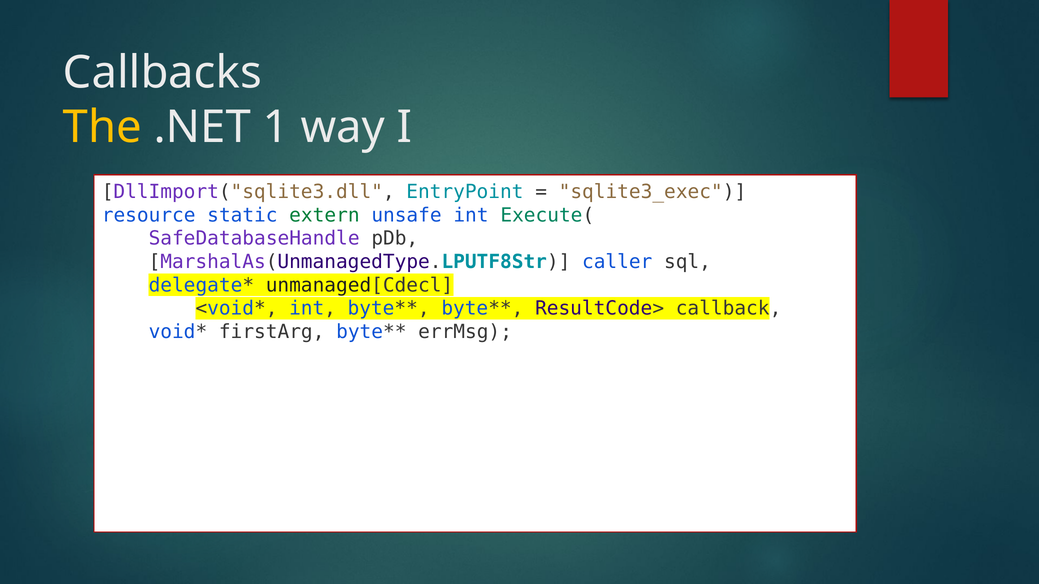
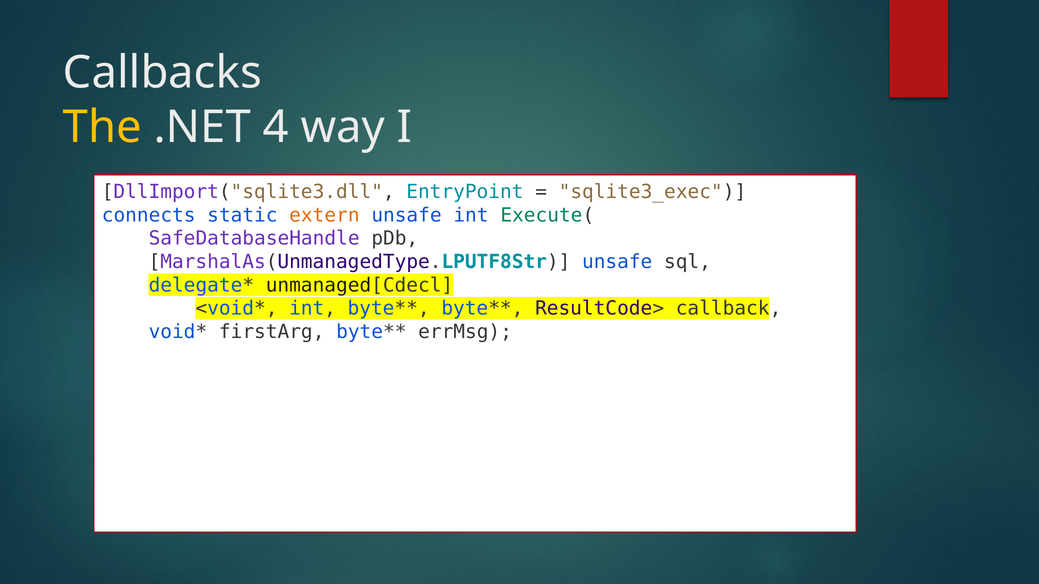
1: 1 -> 4
resource: resource -> connects
extern colour: green -> orange
MarshalAs(UnmanagedType.LPUTF8Str caller: caller -> unsafe
